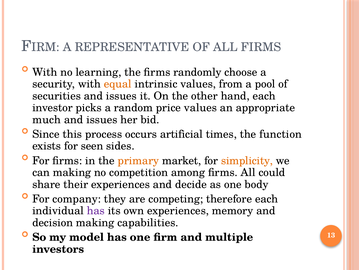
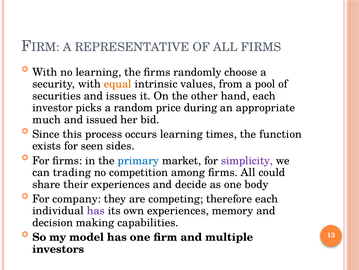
price values: values -> during
issues at (102, 119): issues -> issued
occurs artificial: artificial -> learning
primary colour: orange -> blue
simplicity colour: orange -> purple
can making: making -> trading
